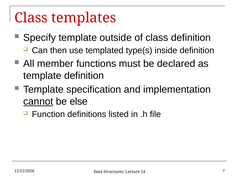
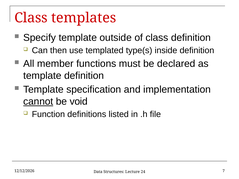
else: else -> void
